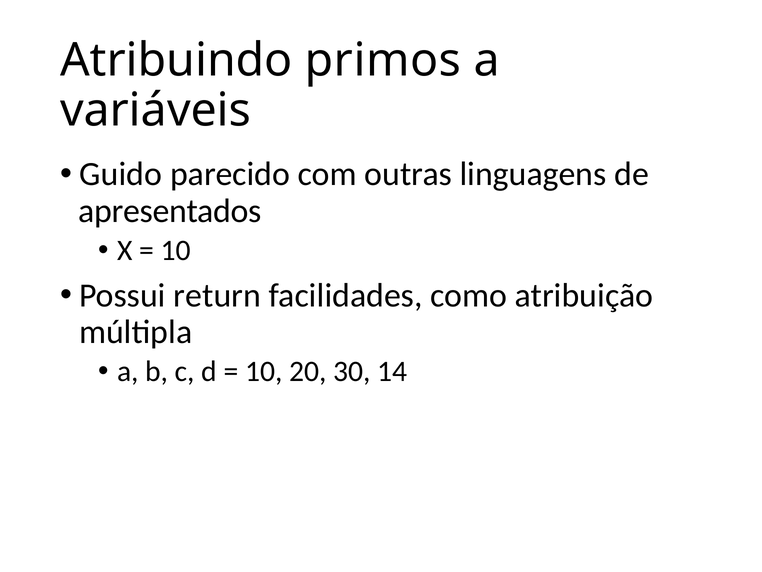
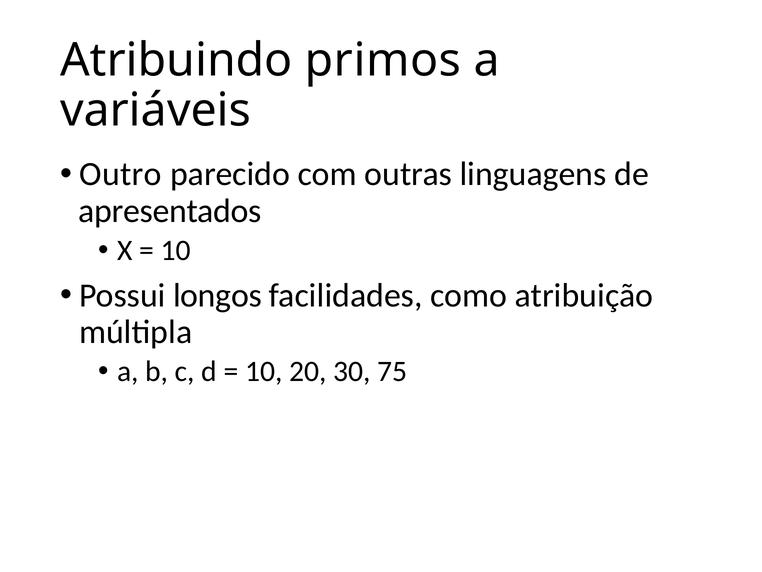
Guido: Guido -> Outro
return: return -> longos
14: 14 -> 75
